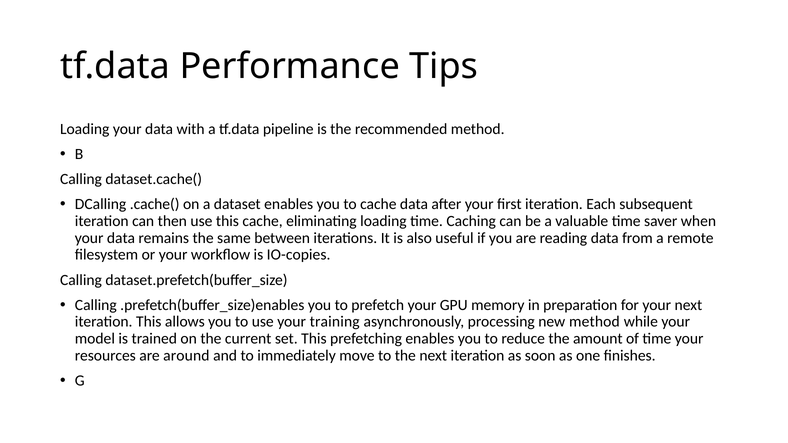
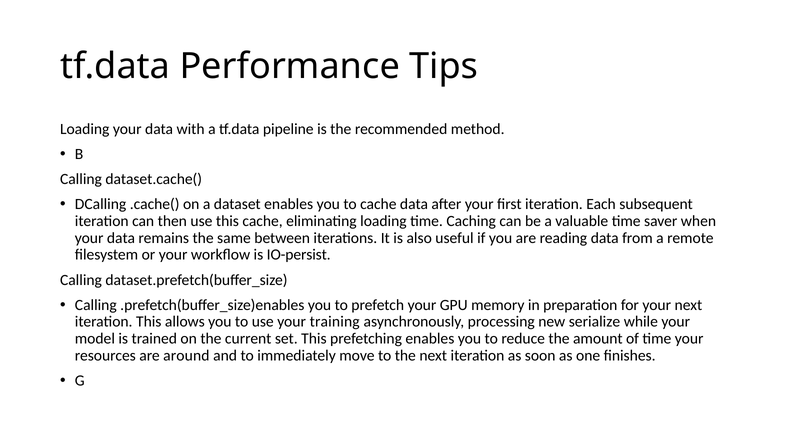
IO-copies: IO-copies -> IO-persist
new method: method -> serialize
